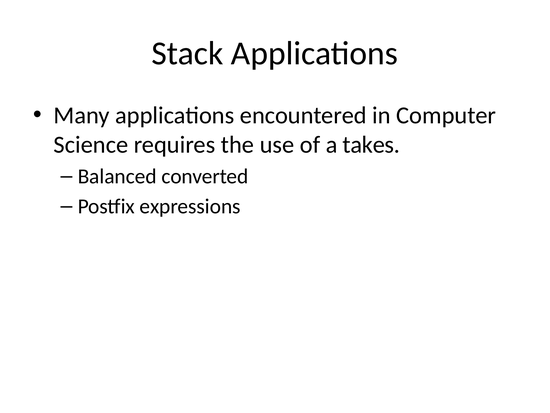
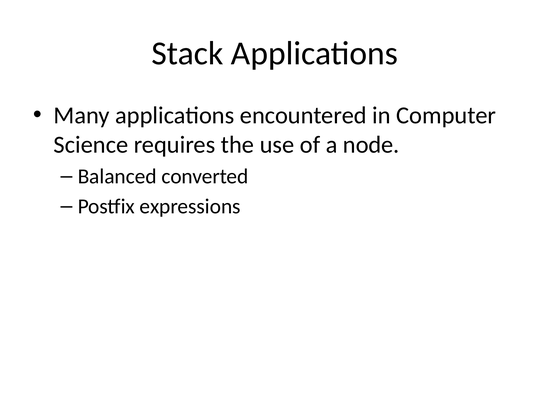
takes: takes -> node
